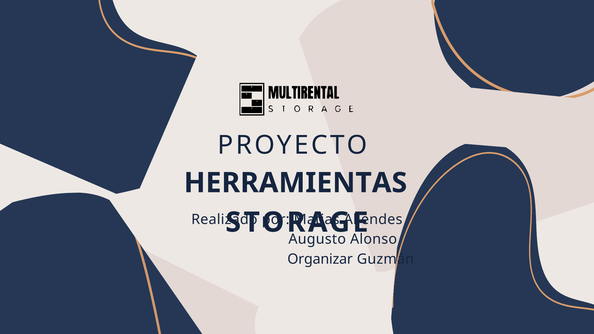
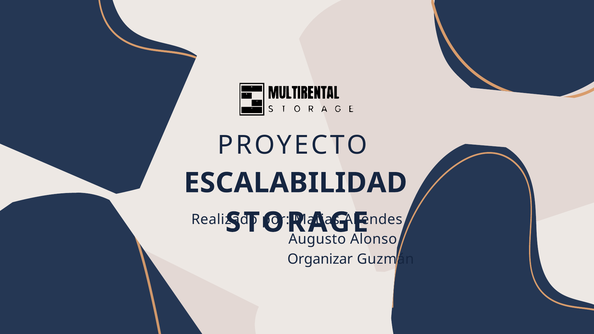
HERRAMIENTAS: HERRAMIENTAS -> ESCALABILIDAD
